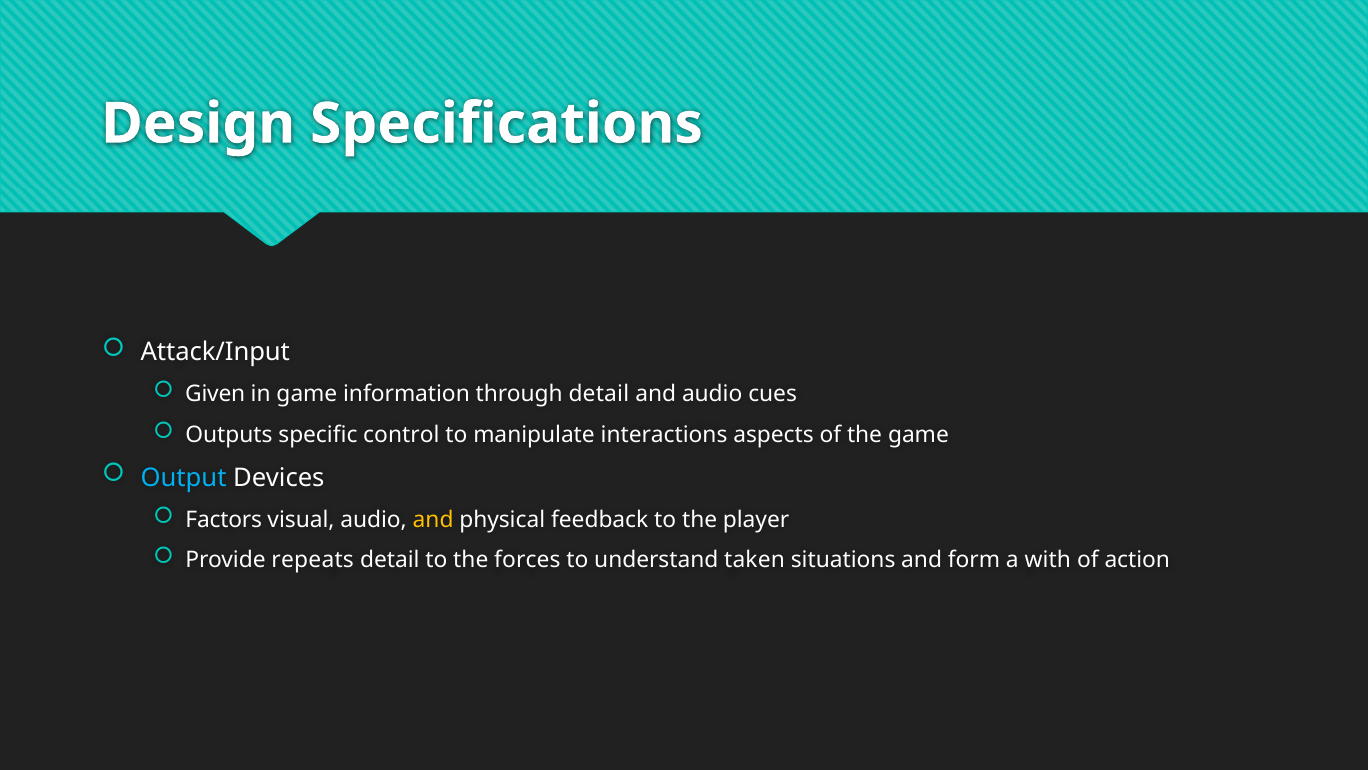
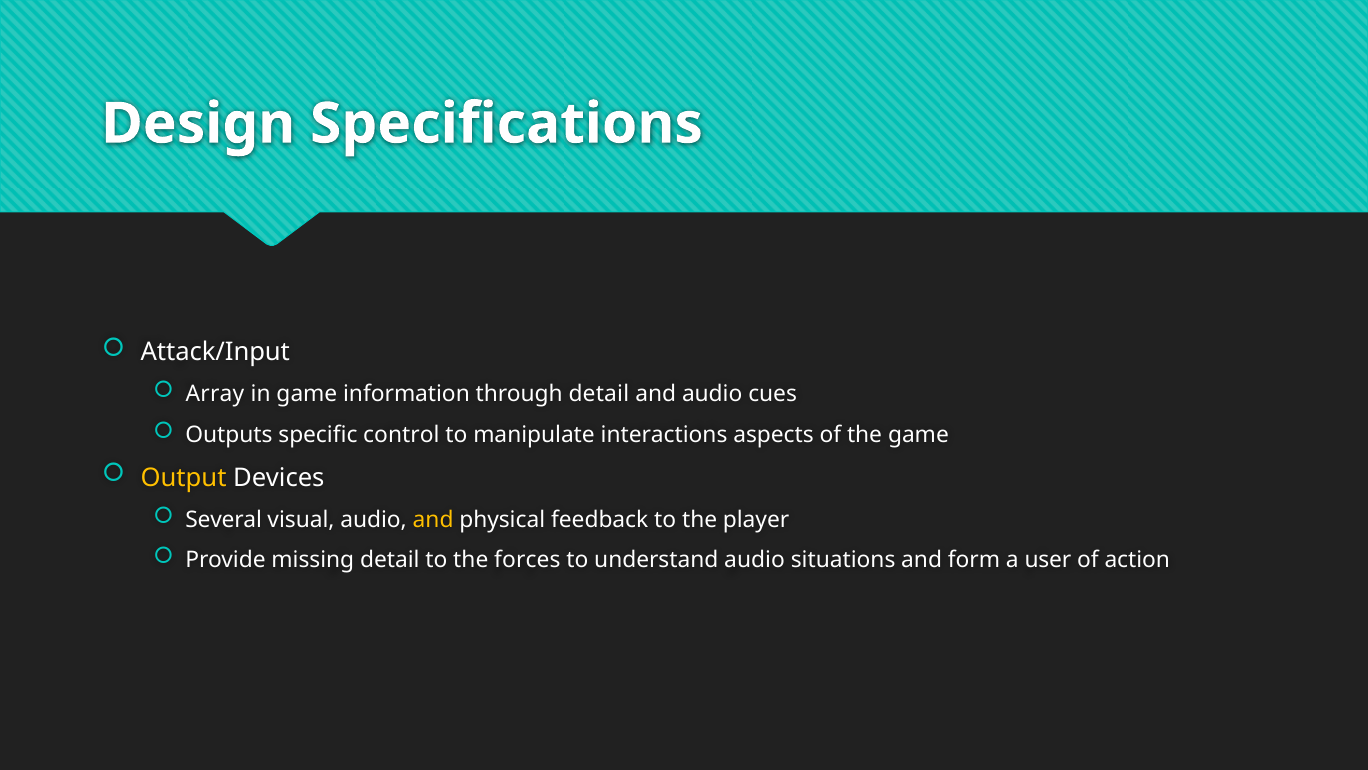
Given: Given -> Array
Output colour: light blue -> yellow
Factors: Factors -> Several
repeats: repeats -> missing
understand taken: taken -> audio
with: with -> user
